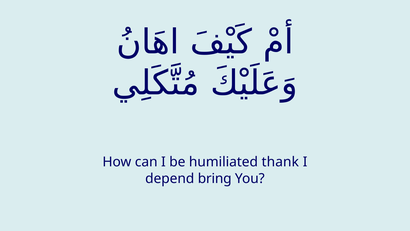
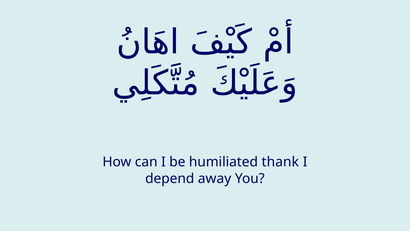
bring: bring -> away
